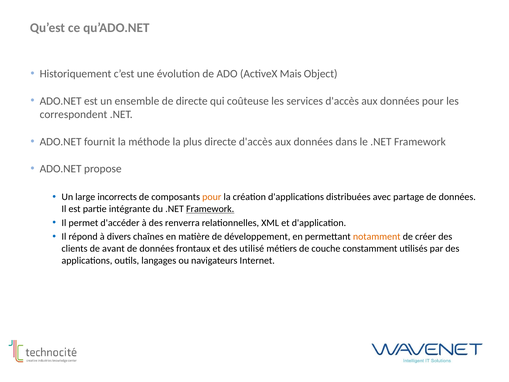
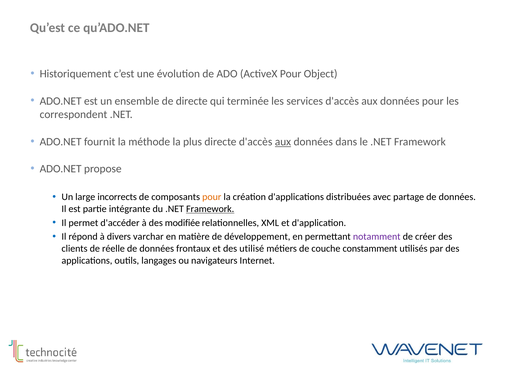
ActiveX Mais: Mais -> Pour
coûteuse: coûteuse -> terminée
aux at (283, 142) underline: none -> present
renverra: renverra -> modifiée
chaînes: chaînes -> varchar
notamment colour: orange -> purple
avant: avant -> réelle
